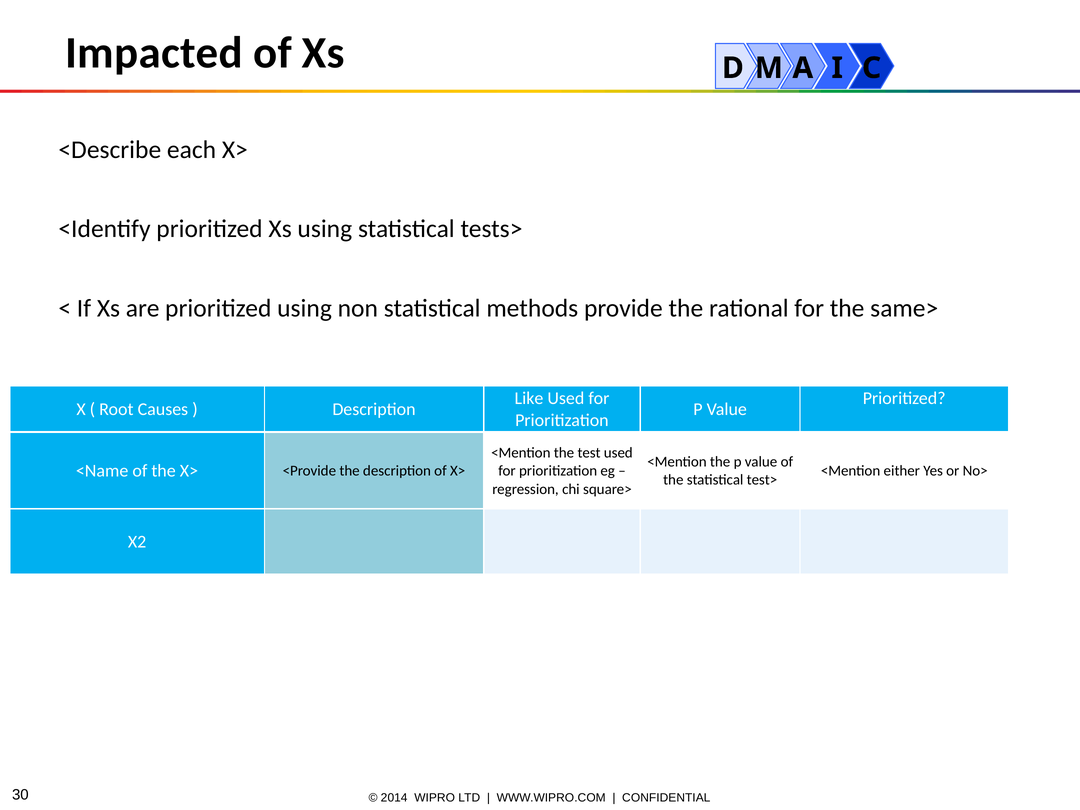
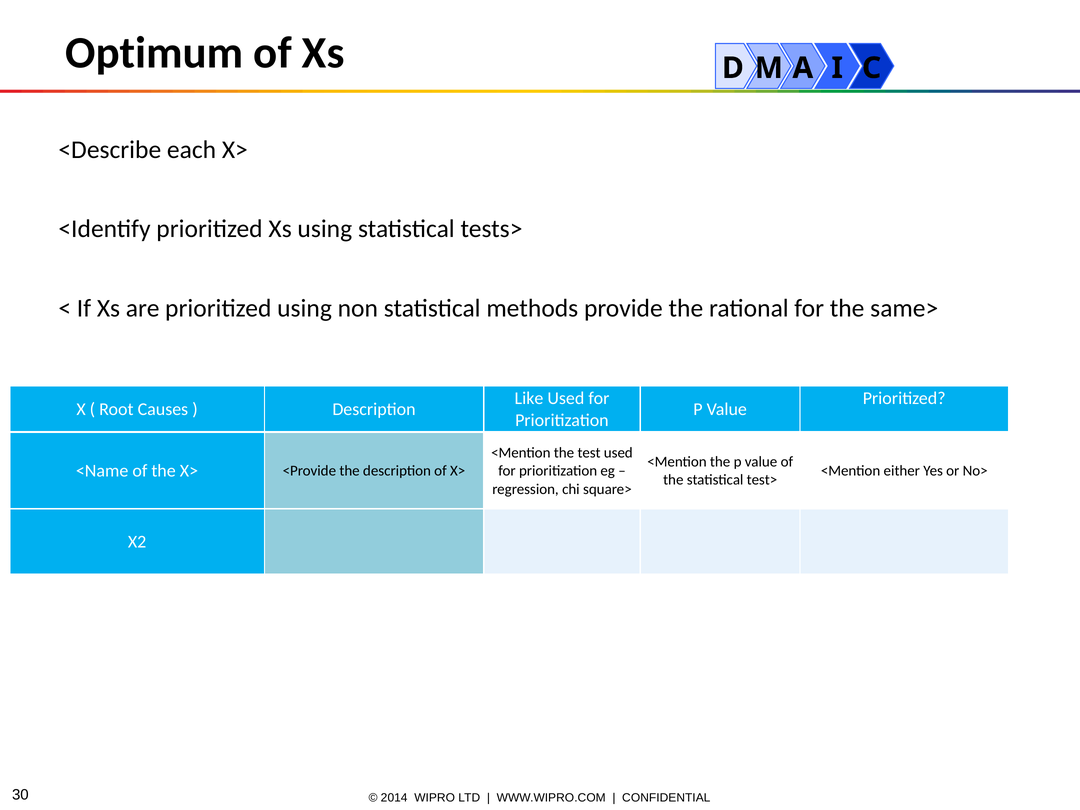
Impacted: Impacted -> Optimum
